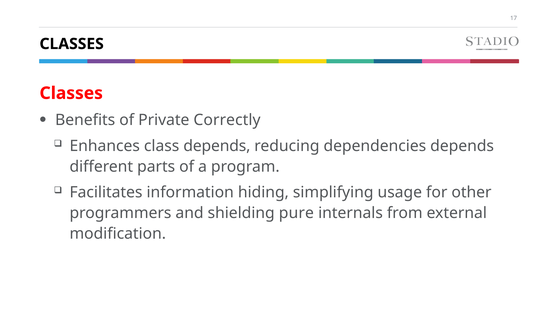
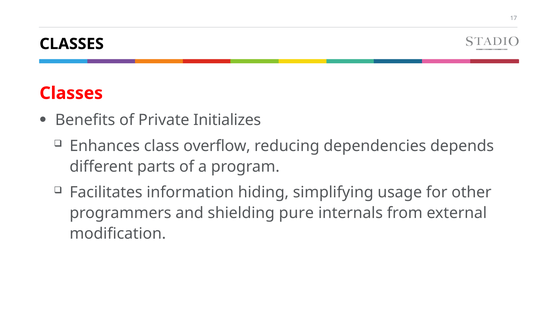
Correctly: Correctly -> Initializes
class depends: depends -> overflow
